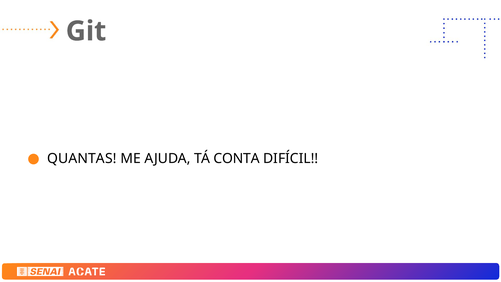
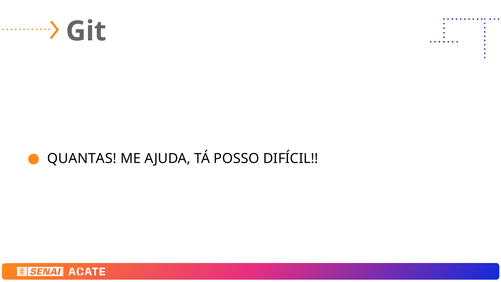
CONTA: CONTA -> POSSO
